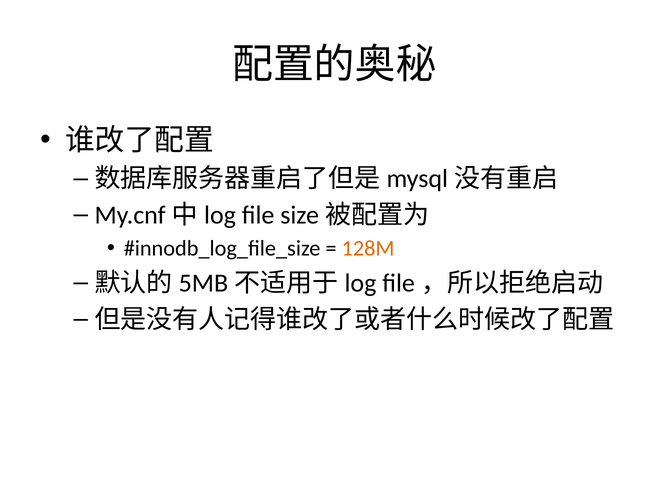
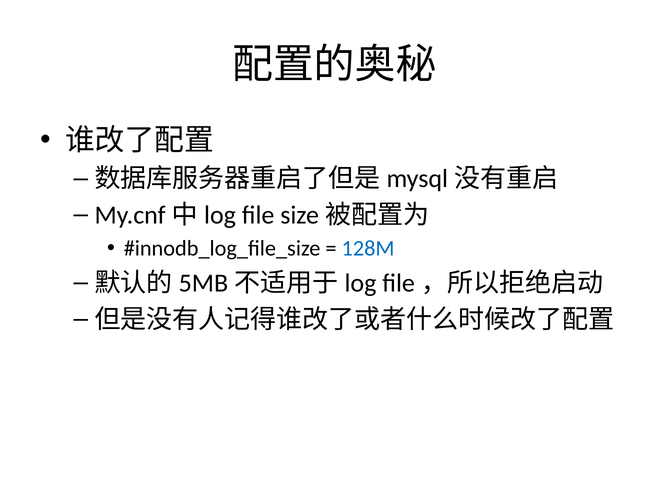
128M colour: orange -> blue
